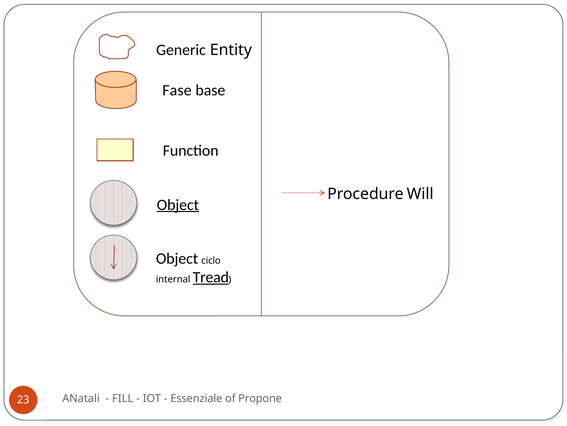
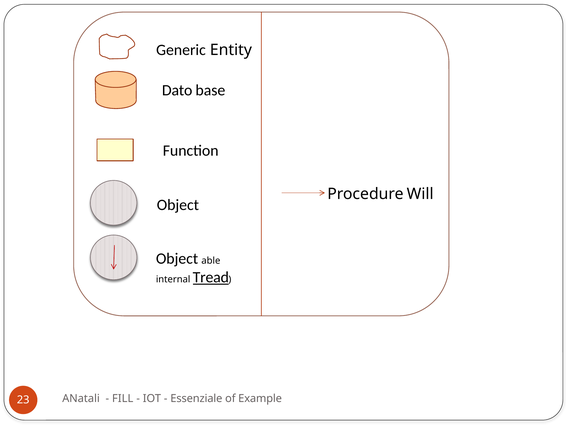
Fase: Fase -> Dato
Object at (178, 204) underline: present -> none
ciclo: ciclo -> able
Propone: Propone -> Example
